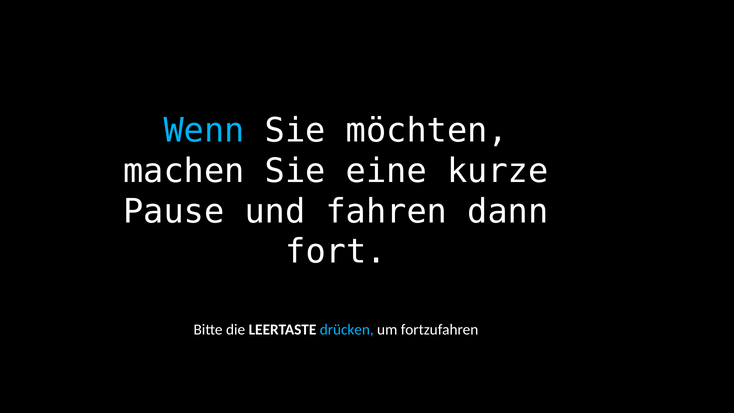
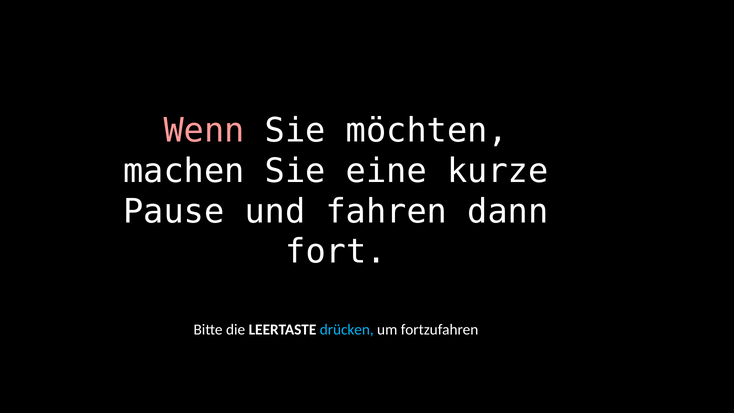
Wenn colour: light blue -> pink
